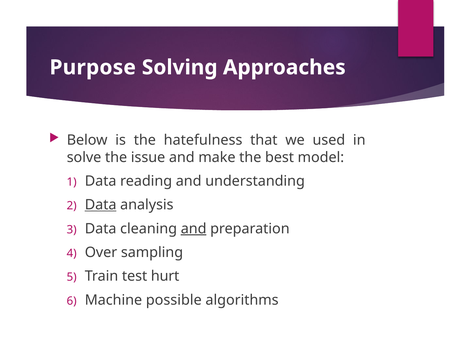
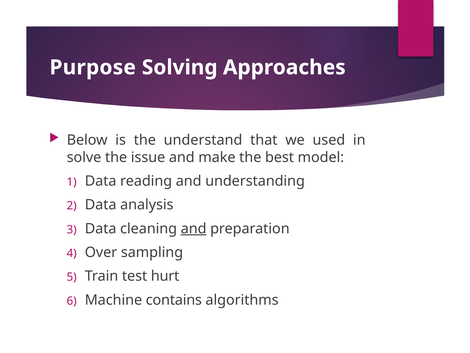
hatefulness: hatefulness -> understand
Data at (101, 205) underline: present -> none
possible: possible -> contains
